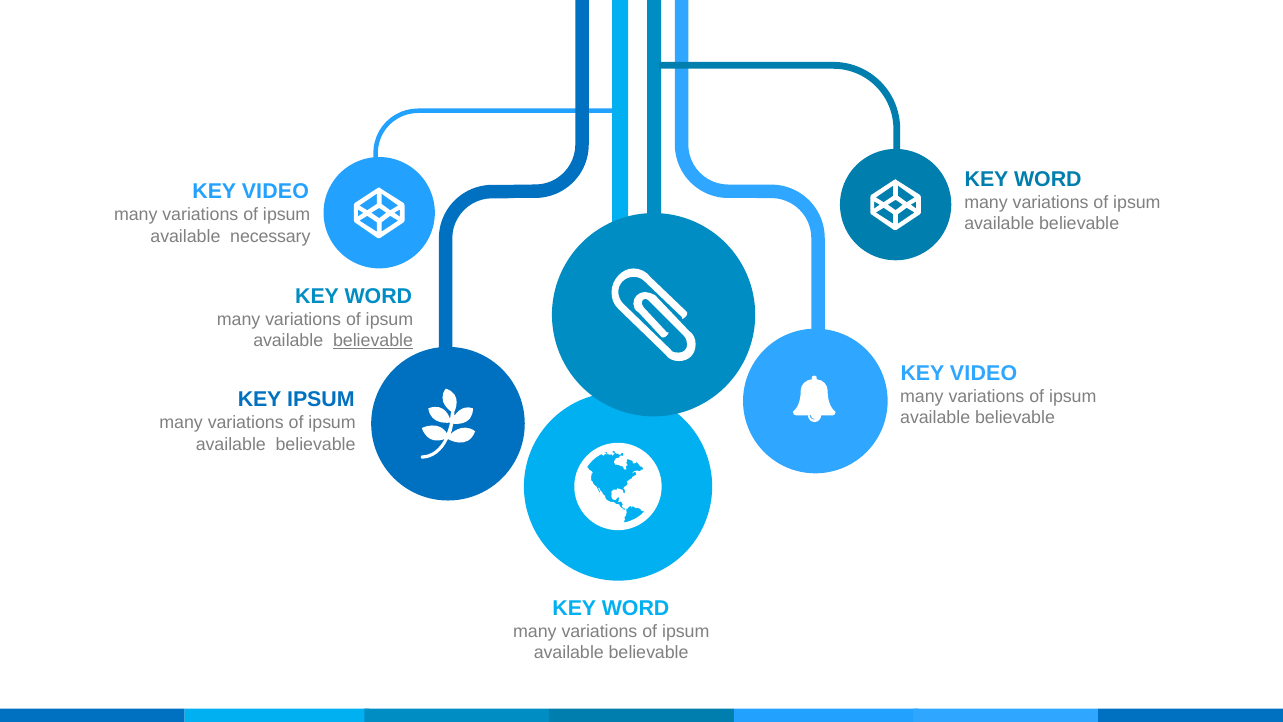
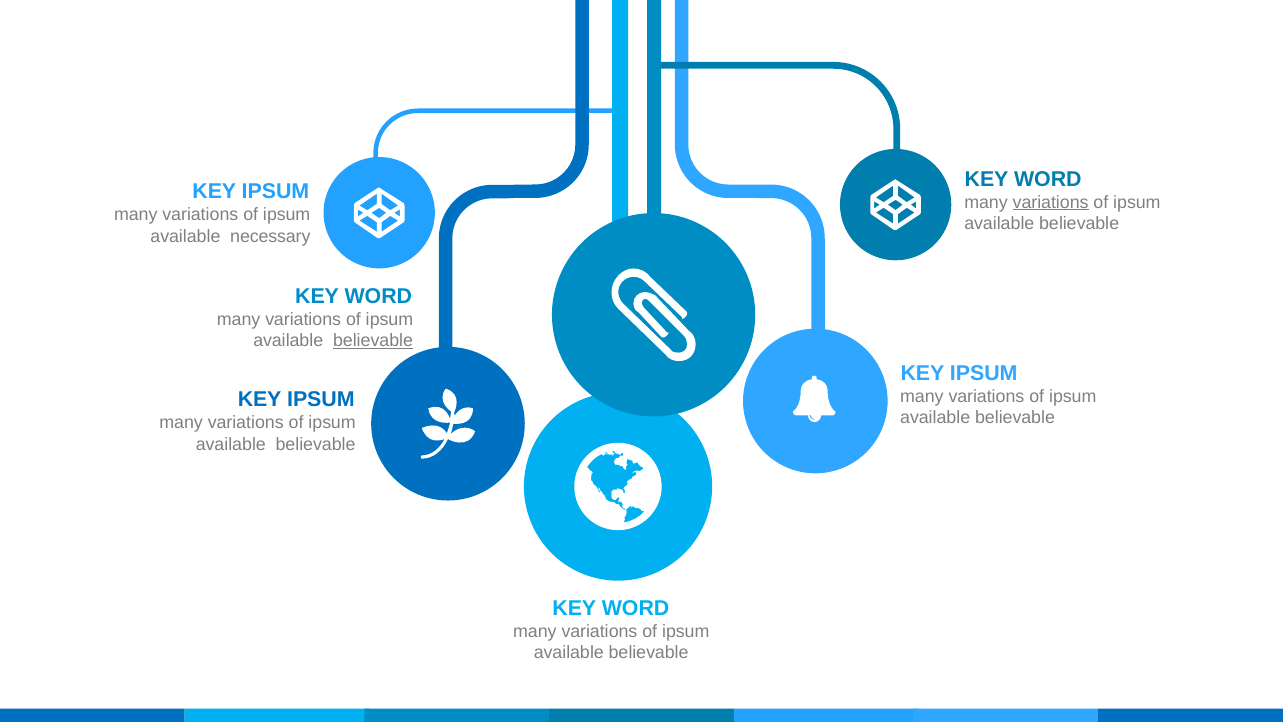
VIDEO at (275, 191): VIDEO -> IPSUM
variations at (1051, 202) underline: none -> present
VIDEO at (984, 373): VIDEO -> IPSUM
